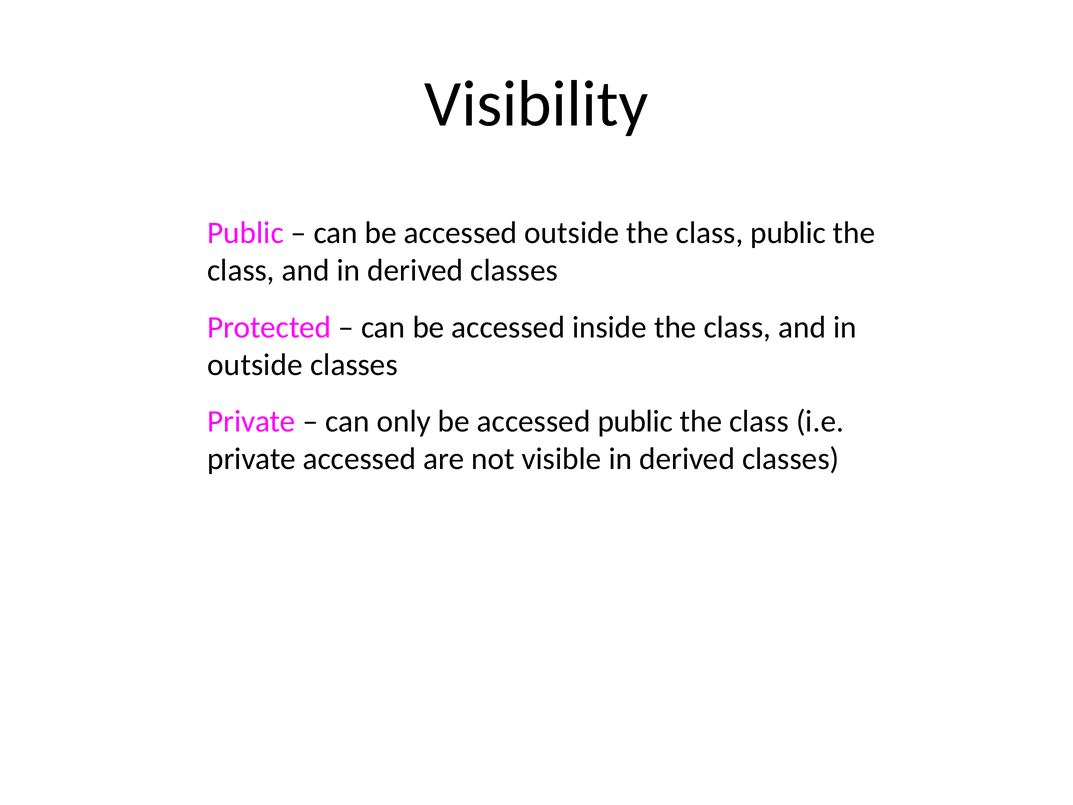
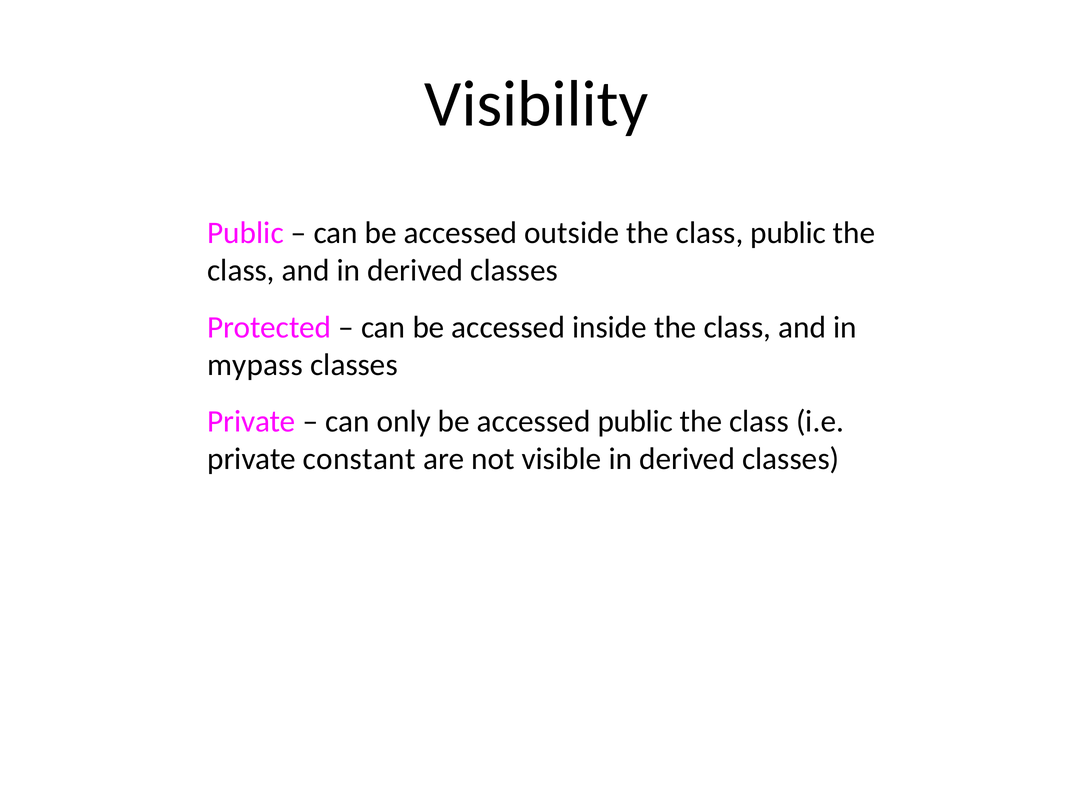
outside at (255, 365): outside -> mypass
private accessed: accessed -> constant
